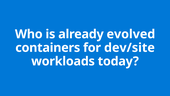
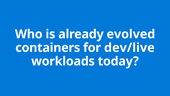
dev/site: dev/site -> dev/live
